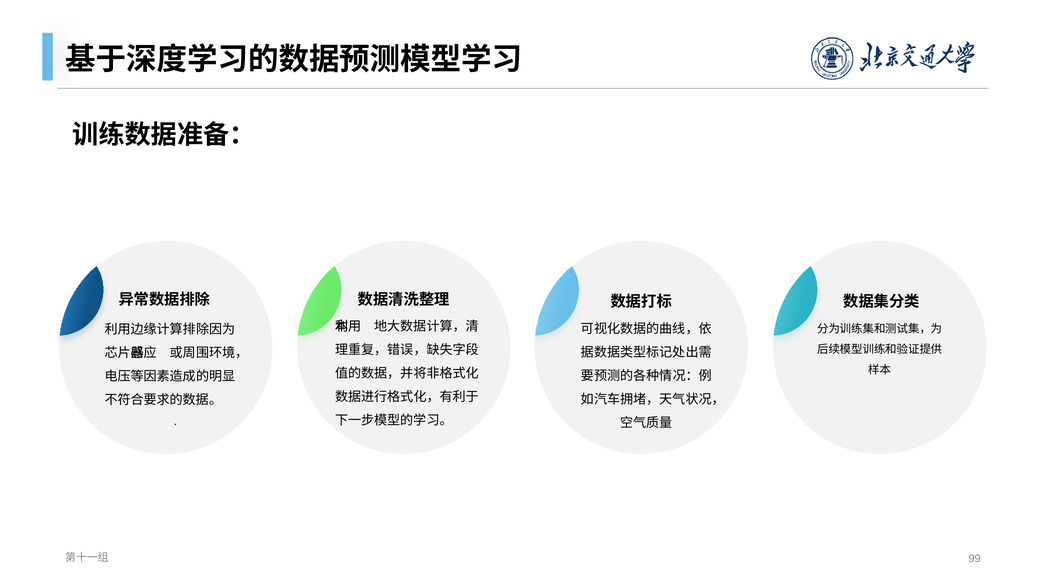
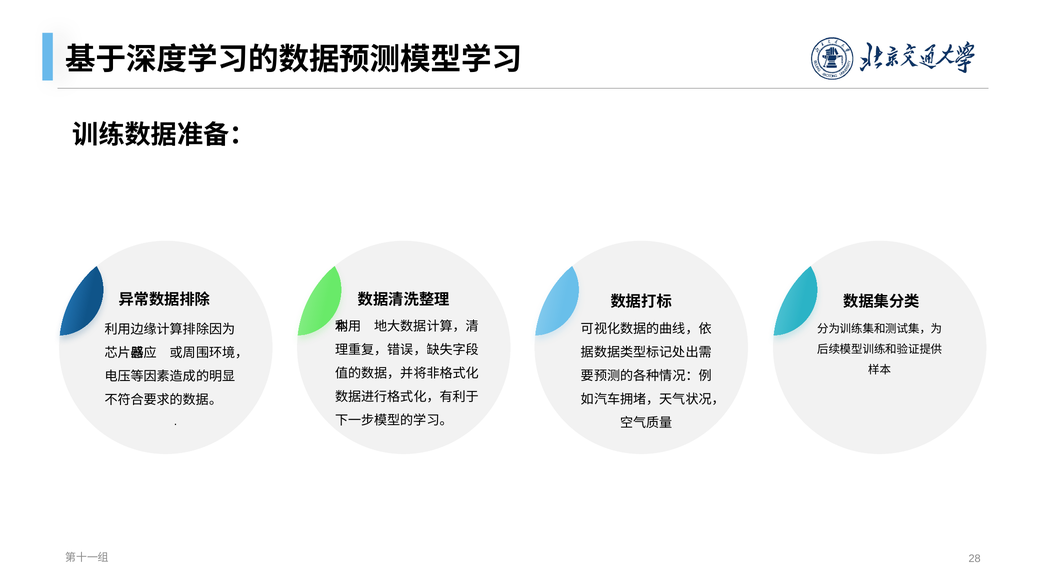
99: 99 -> 28
